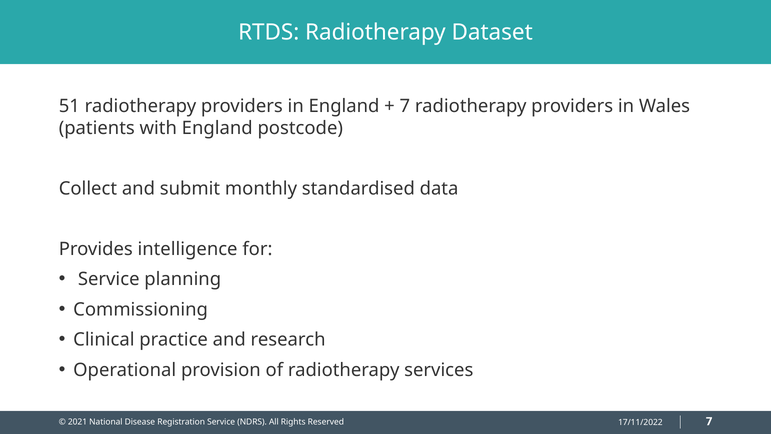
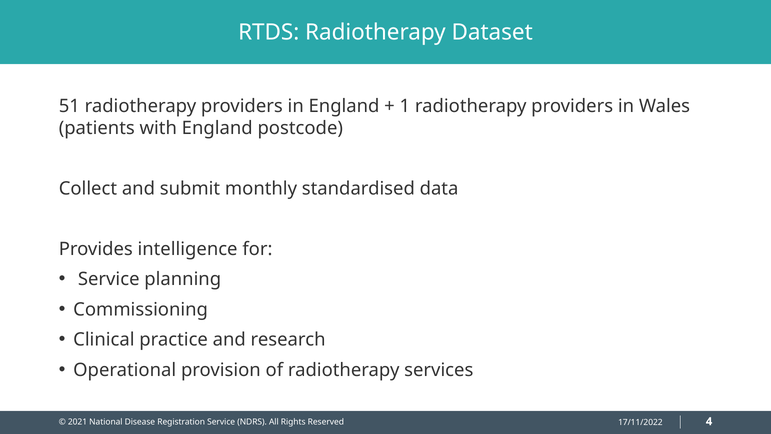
7 at (405, 106): 7 -> 1
Reserved 7: 7 -> 4
